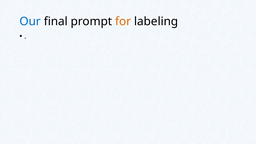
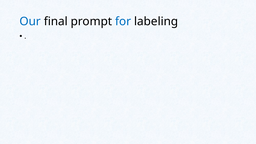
for colour: orange -> blue
